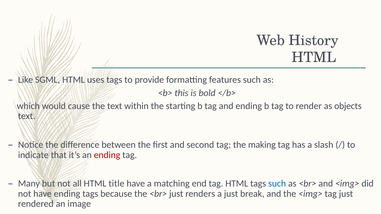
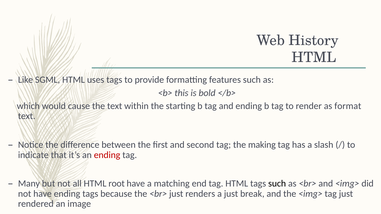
objects: objects -> format
title: title -> root
such at (277, 184) colour: blue -> black
